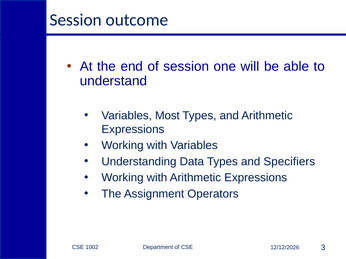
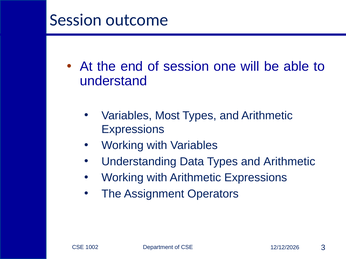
Data Types and Specifiers: Specifiers -> Arithmetic
